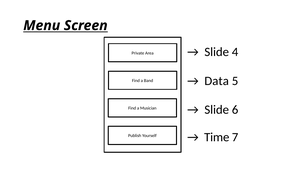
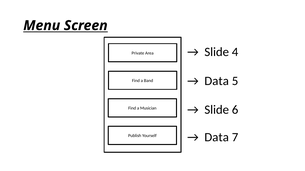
Time at (217, 138): Time -> Data
